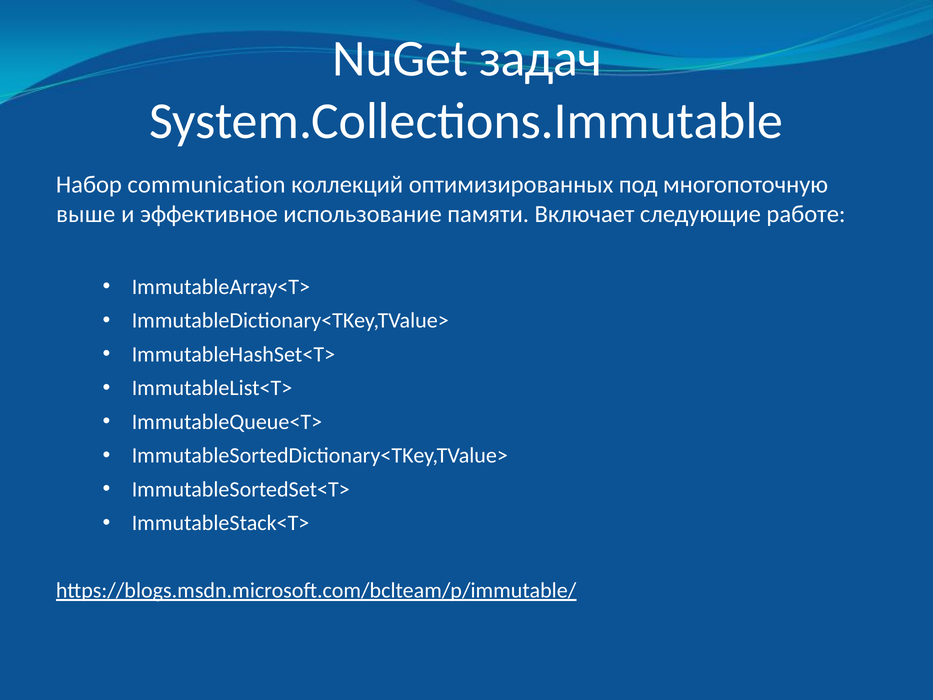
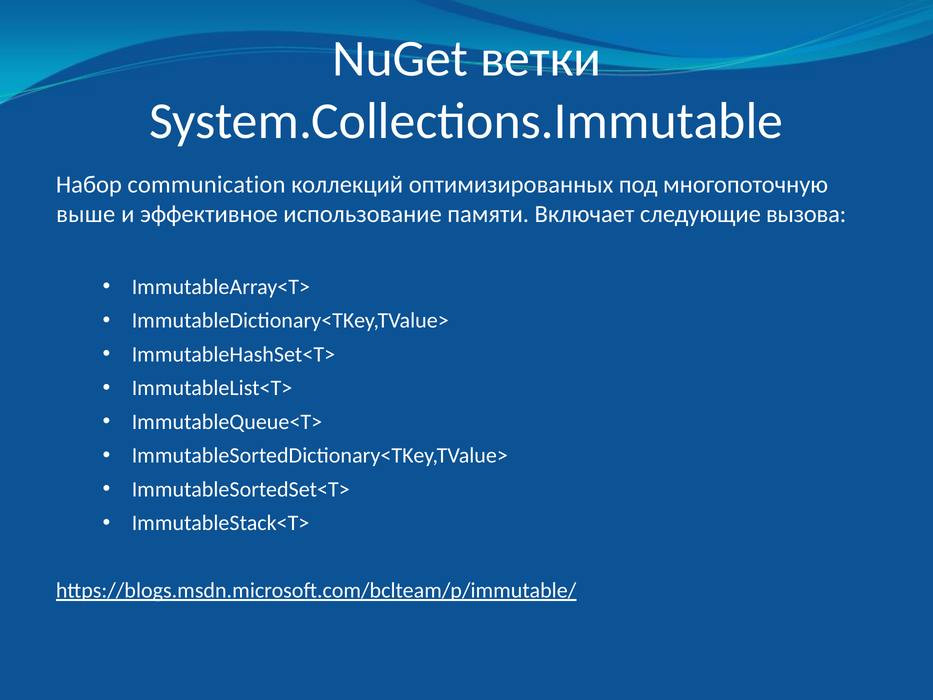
задач: задач -> ветки
работе: работе -> вызова
